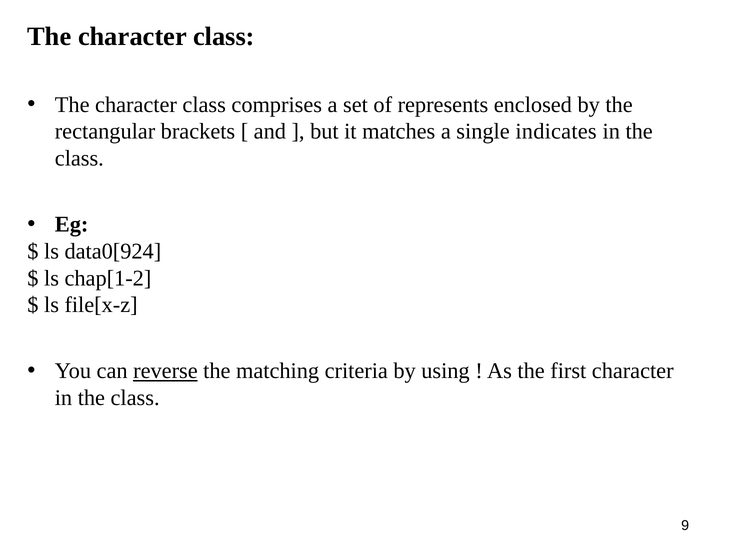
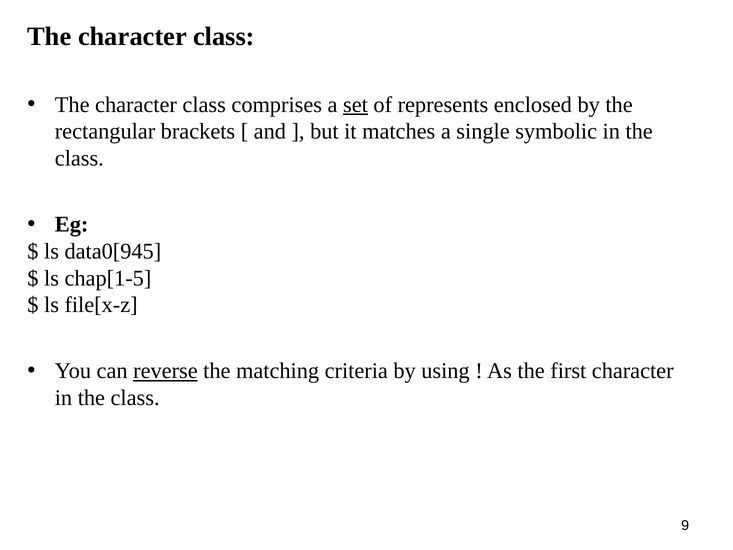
set underline: none -> present
indicates: indicates -> symbolic
data0[924: data0[924 -> data0[945
chap[1-2: chap[1-2 -> chap[1-5
